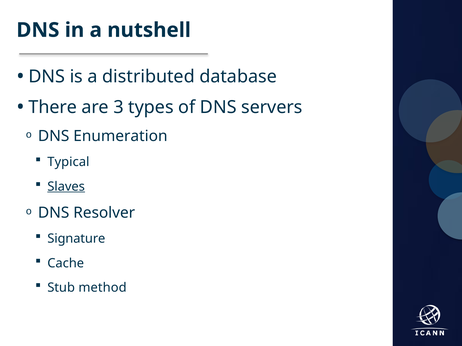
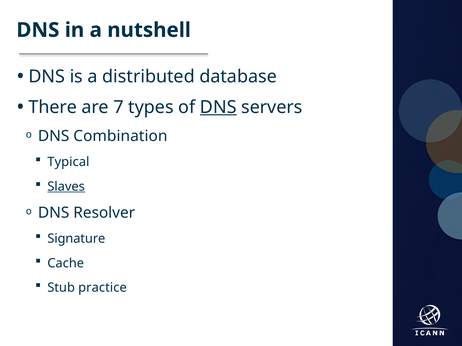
3: 3 -> 7
DNS at (218, 107) underline: none -> present
Enumeration: Enumeration -> Combination
method: method -> practice
